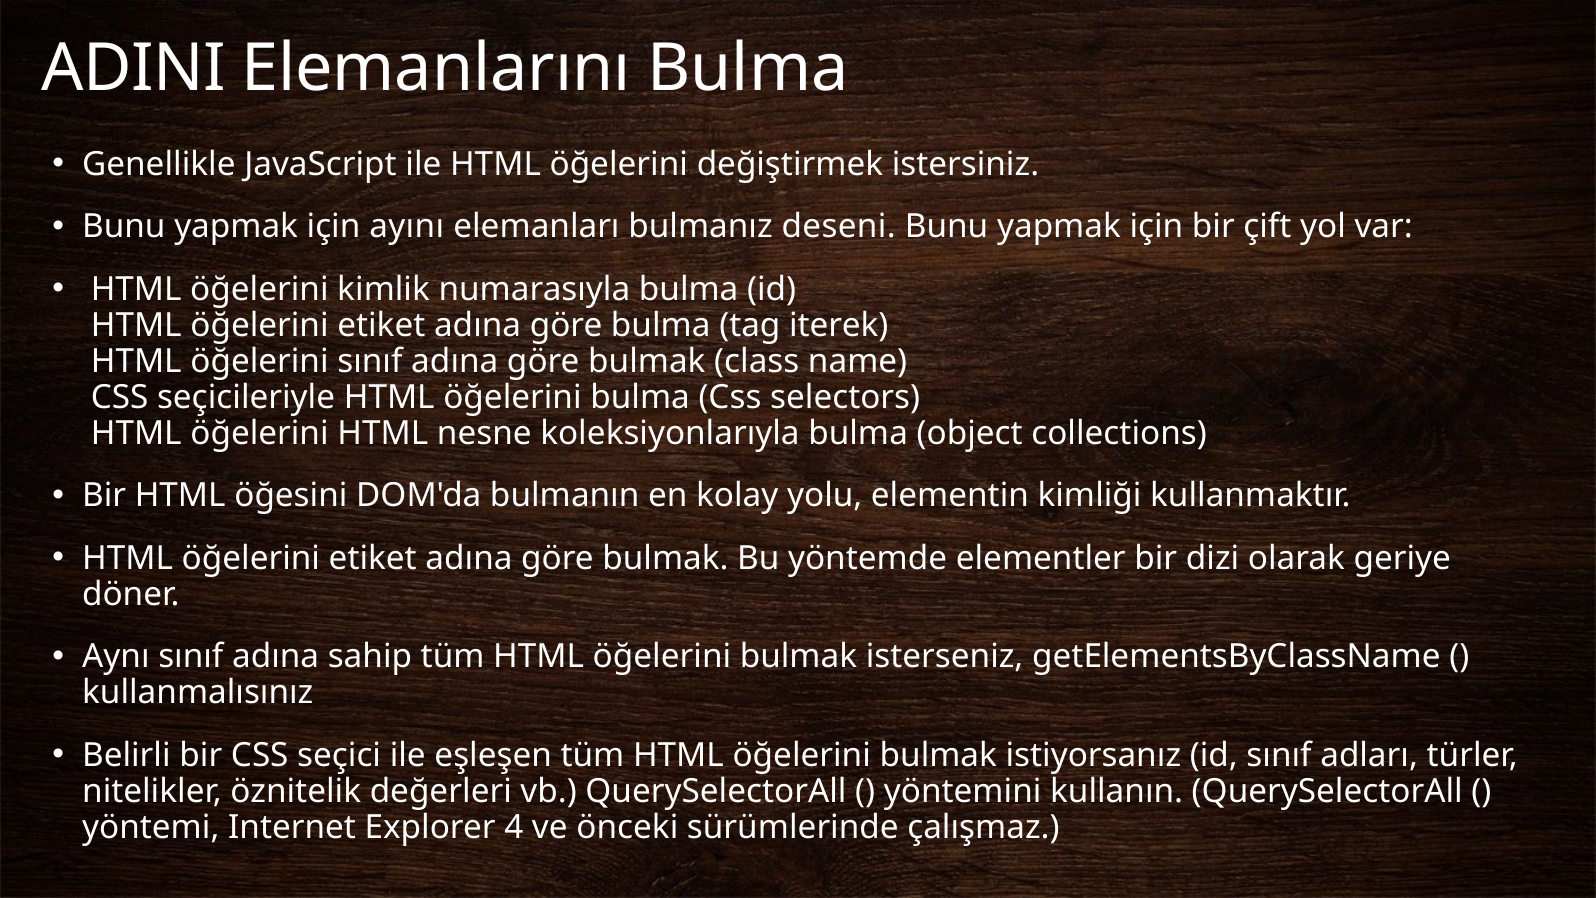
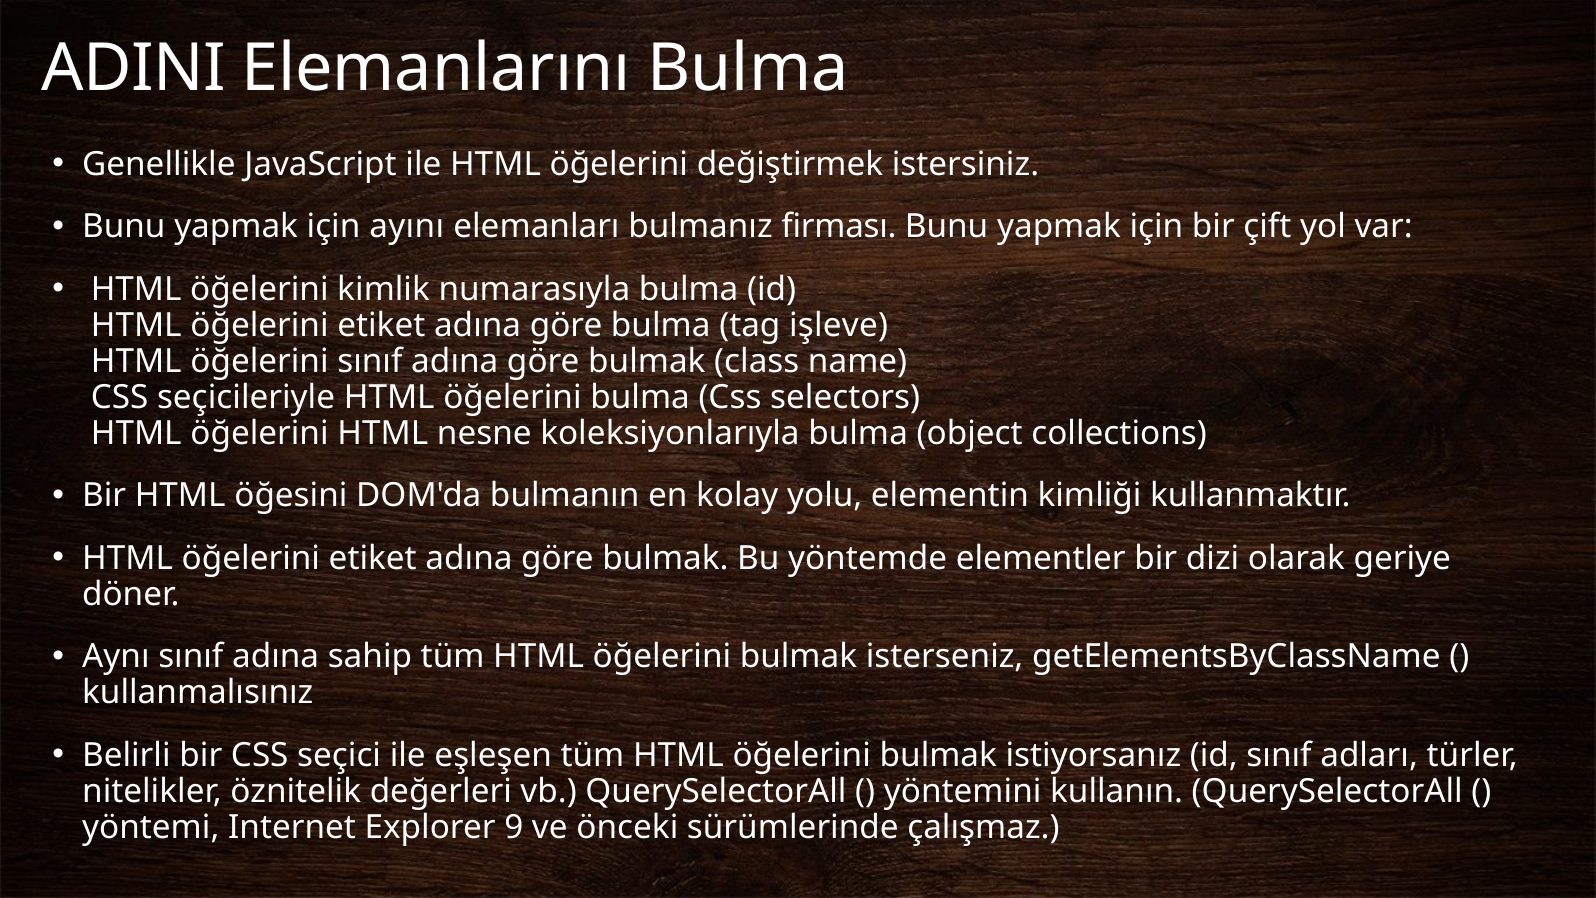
deseni: deseni -> firması
iterek: iterek -> işleve
4: 4 -> 9
